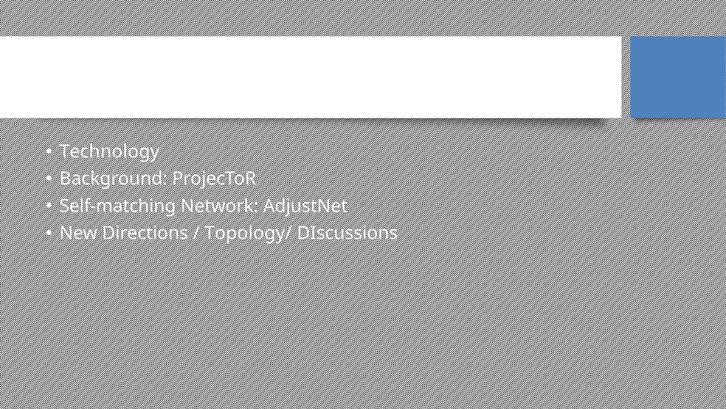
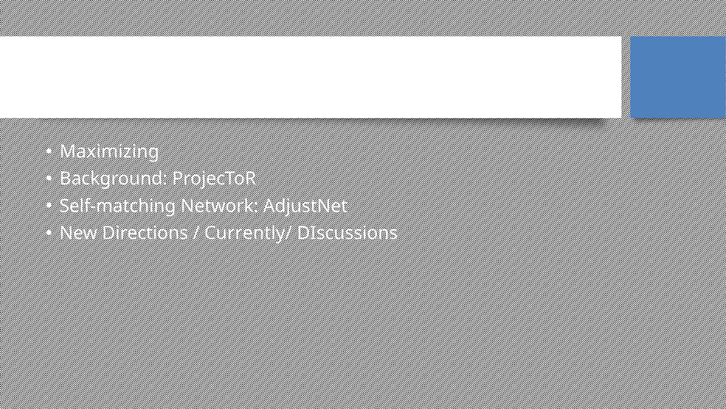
Technology: Technology -> Maximizing
Topology/: Topology/ -> Currently/
